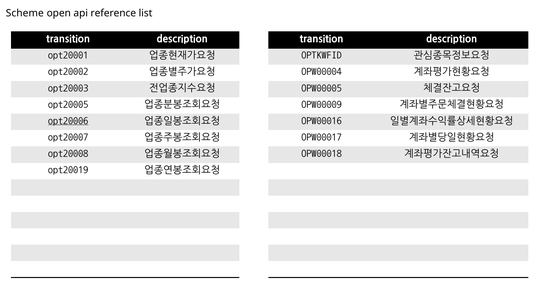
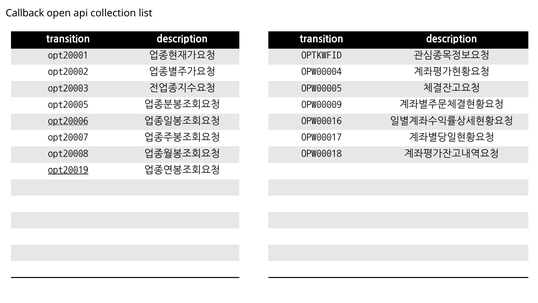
Scheme: Scheme -> Callback
reference: reference -> collection
opt20019 underline: none -> present
